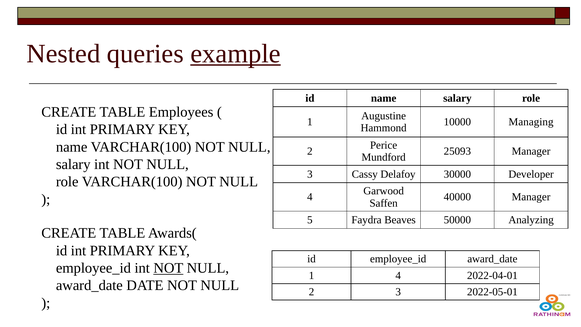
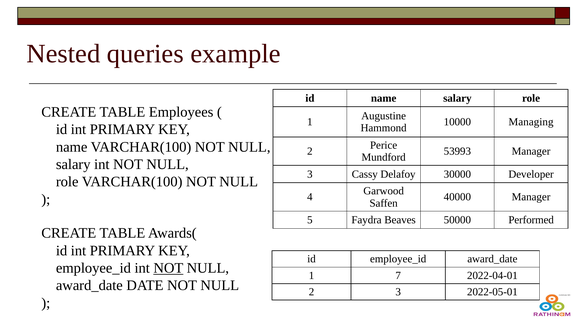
example underline: present -> none
25093: 25093 -> 53993
Analyzing: Analyzing -> Performed
1 4: 4 -> 7
